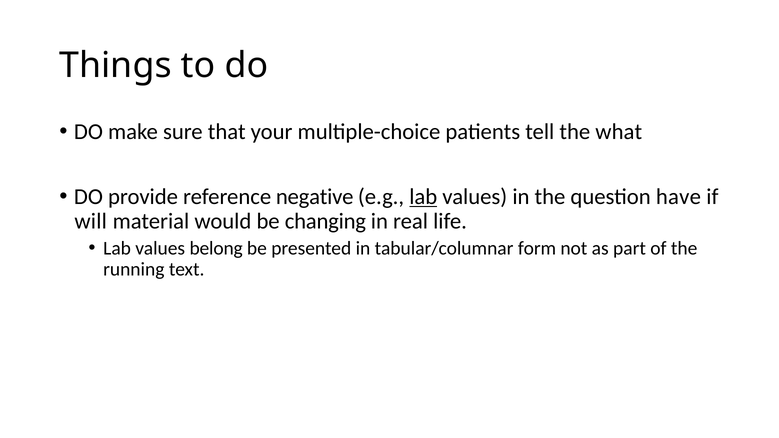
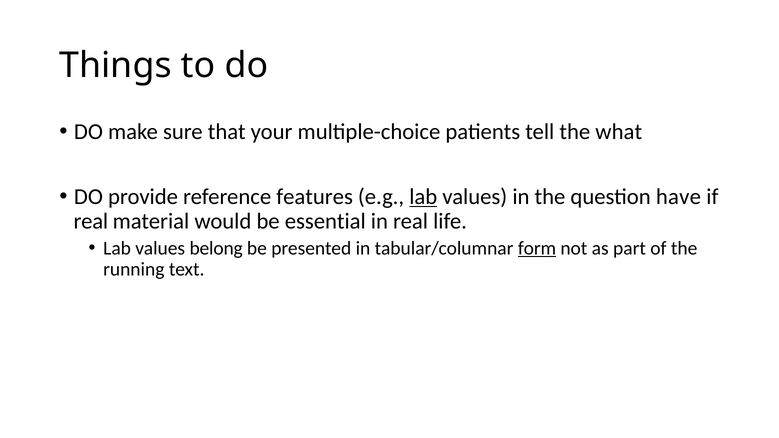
negative: negative -> features
will at (91, 221): will -> real
changing: changing -> essential
form underline: none -> present
